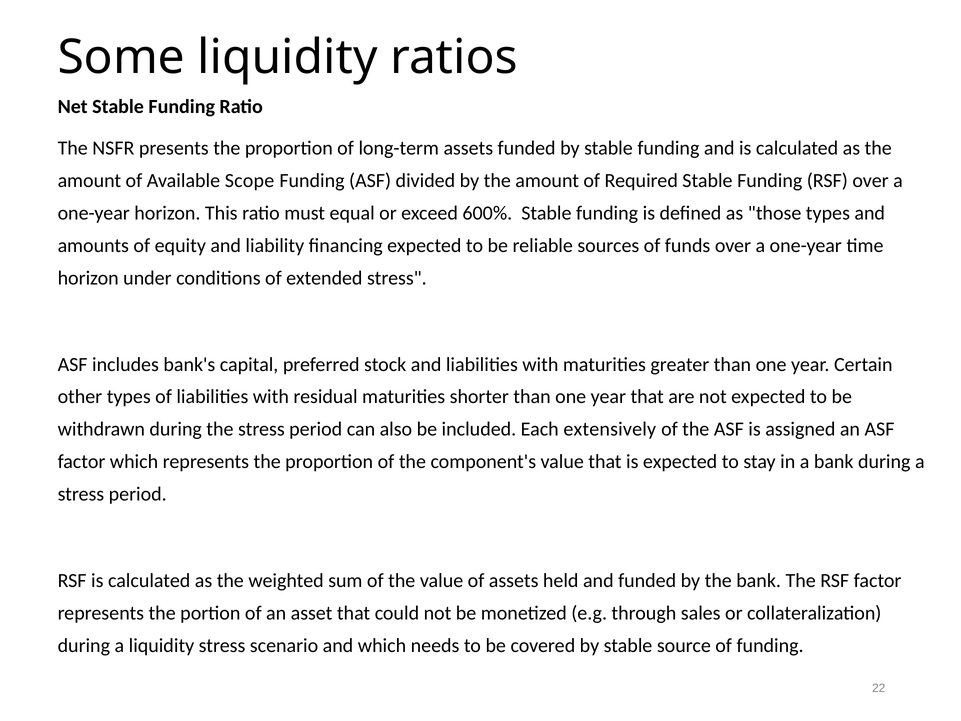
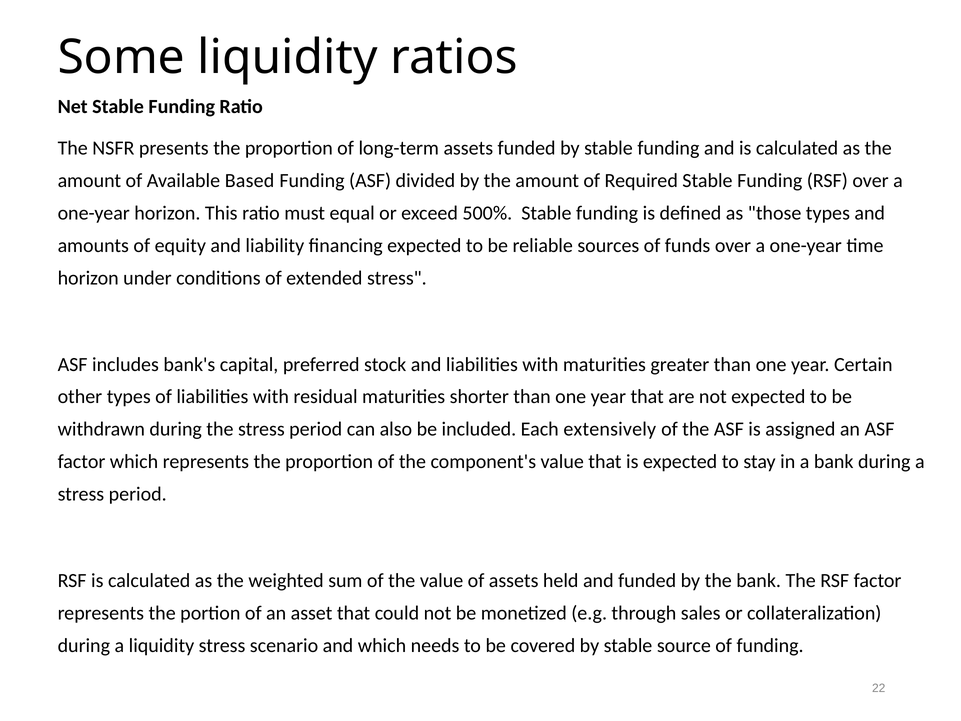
Scope: Scope -> Based
600%: 600% -> 500%
